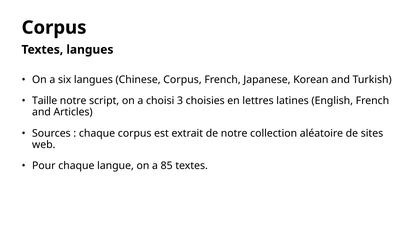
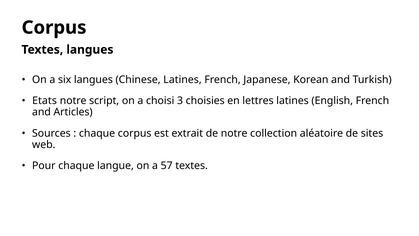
Chinese Corpus: Corpus -> Latines
Taille: Taille -> Etats
85: 85 -> 57
